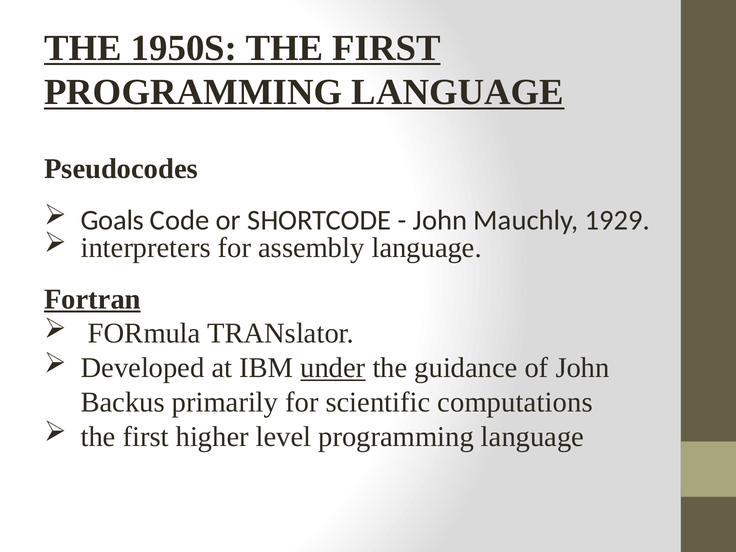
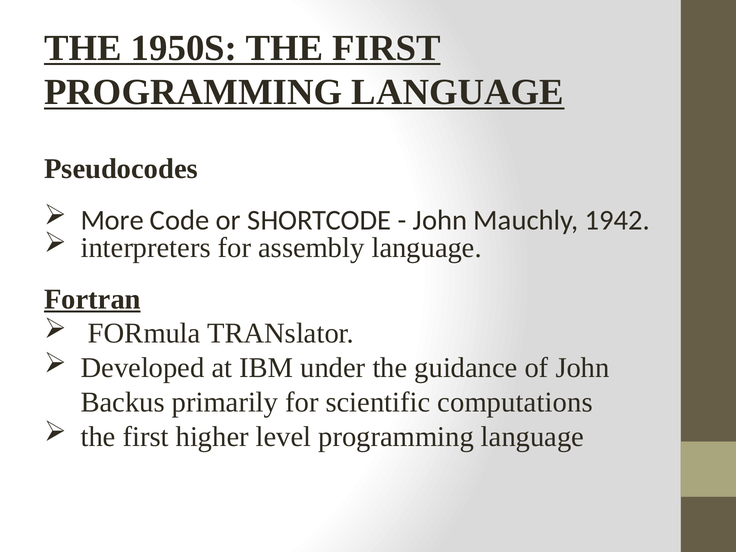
Goals: Goals -> More
1929: 1929 -> 1942
under underline: present -> none
